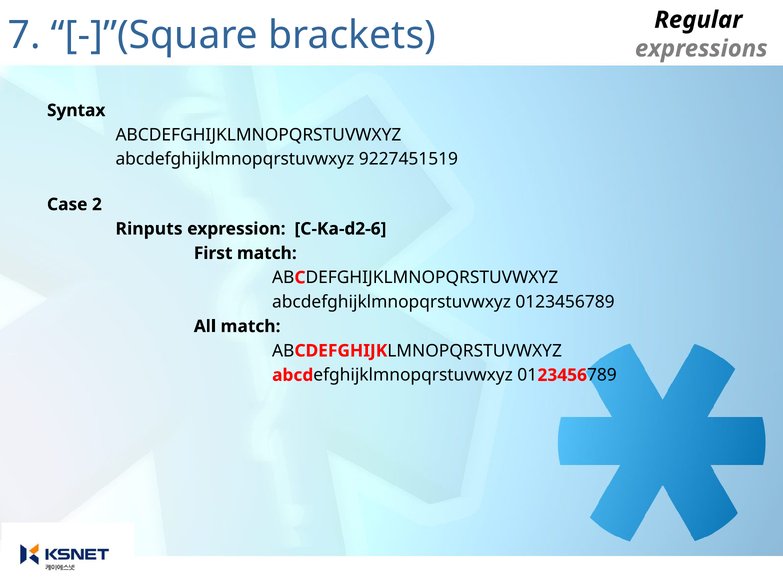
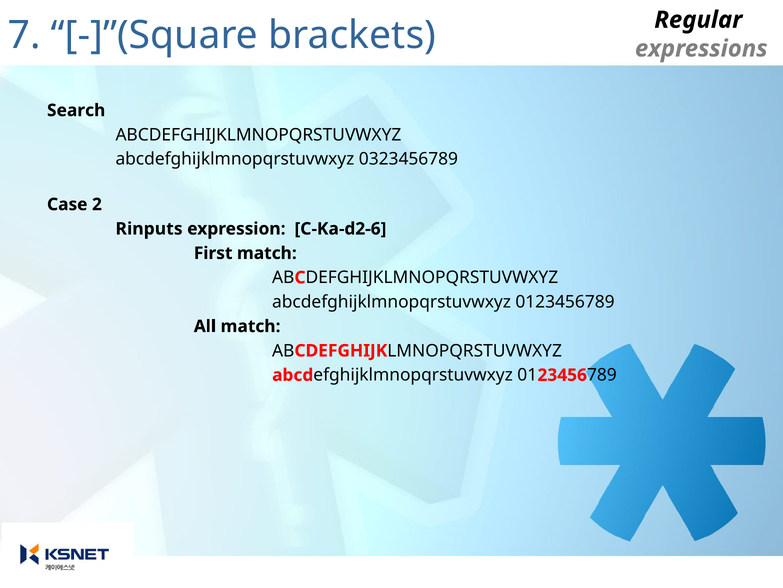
Syntax: Syntax -> Search
9227451519: 9227451519 -> 0323456789
